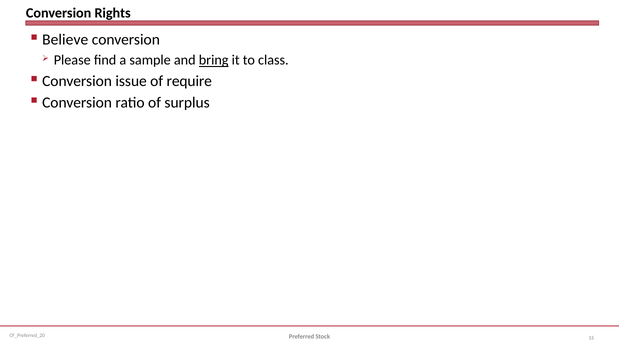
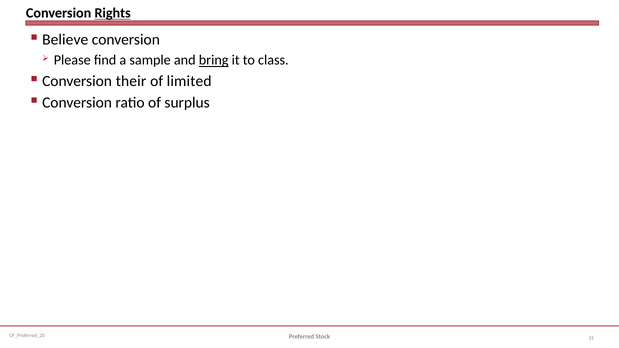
Rights underline: none -> present
issue: issue -> their
require: require -> limited
